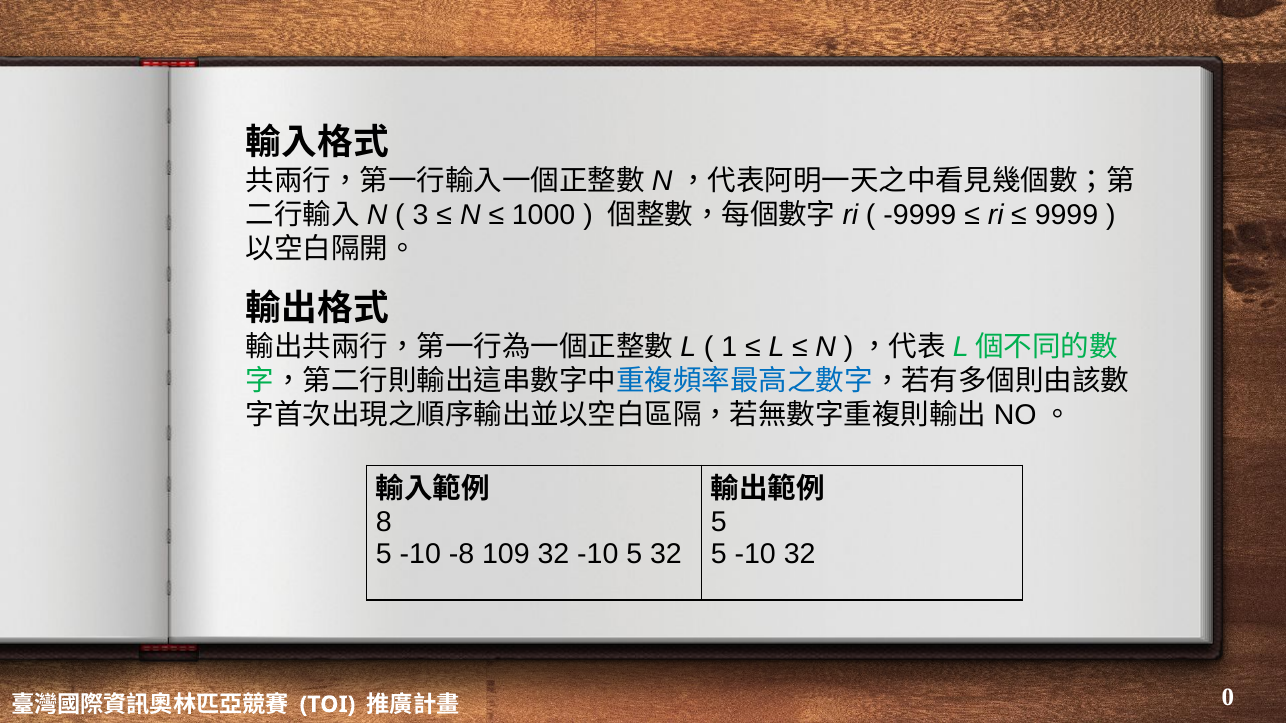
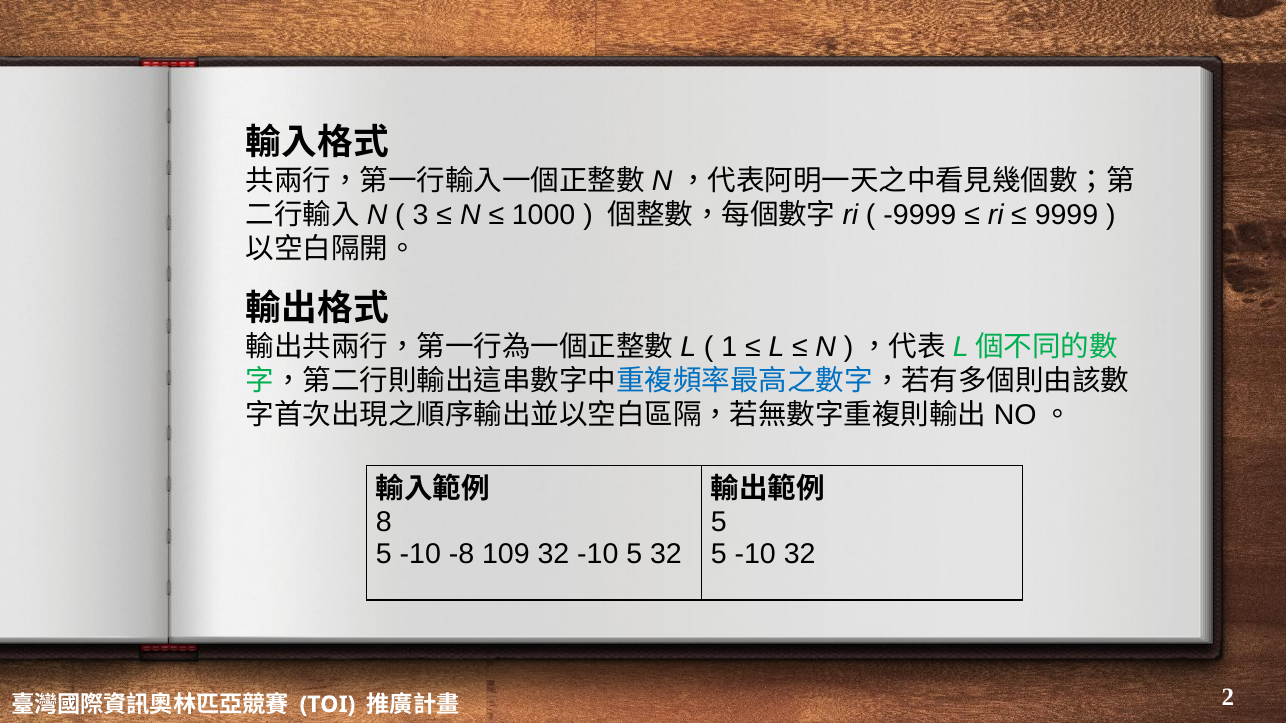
0: 0 -> 2
